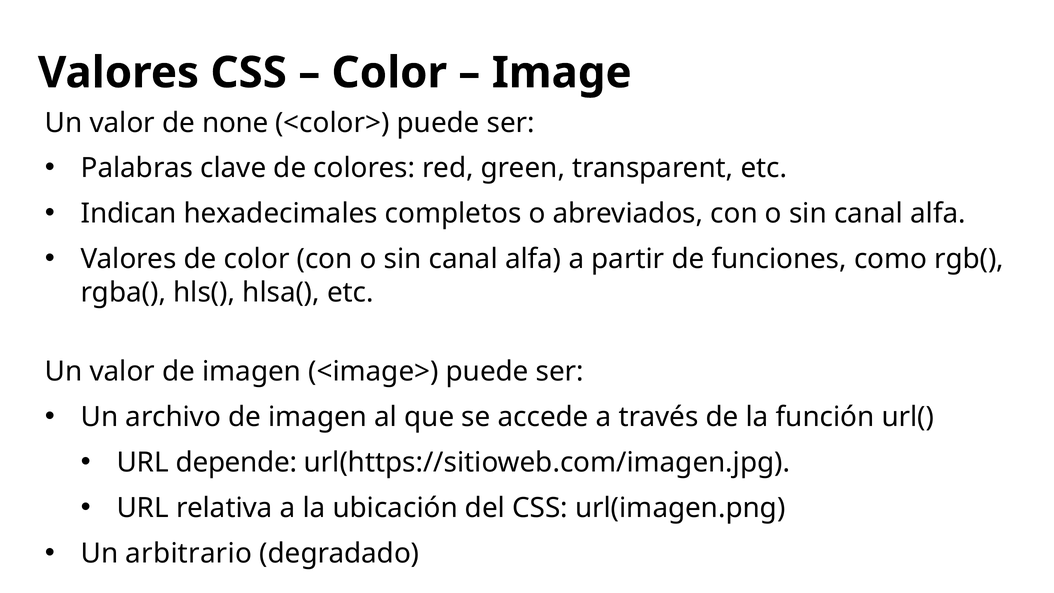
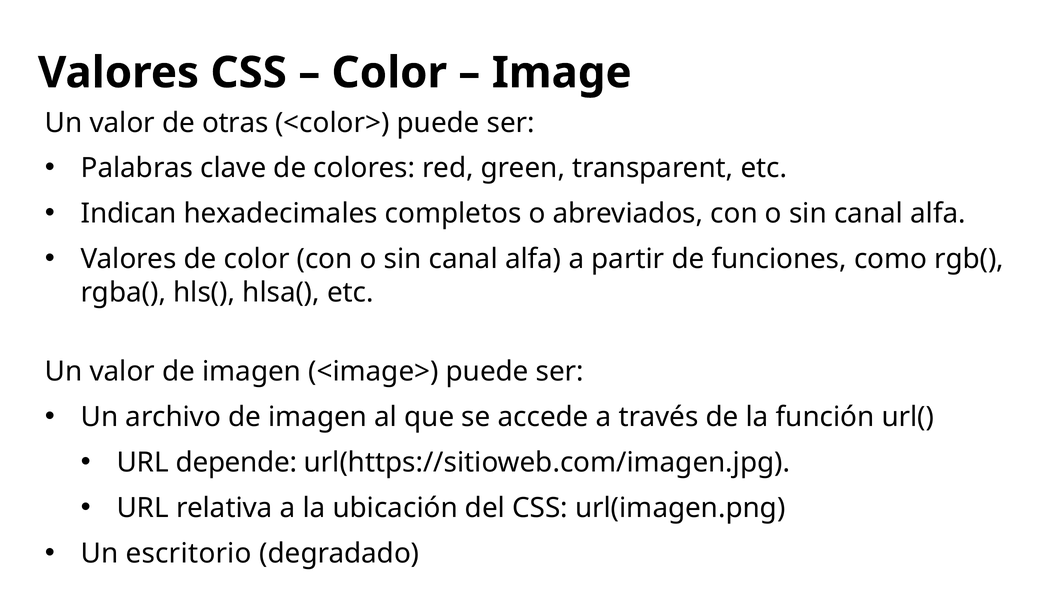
none: none -> otras
arbitrario: arbitrario -> escritorio
